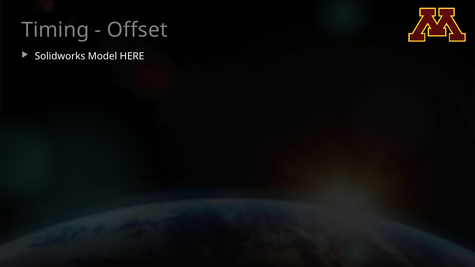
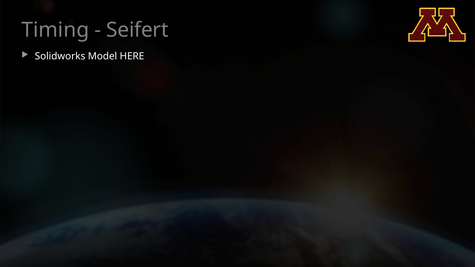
Offset: Offset -> Seifert
